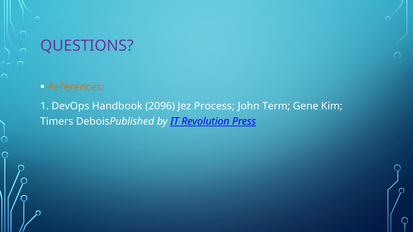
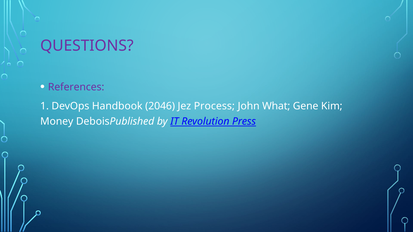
References colour: orange -> purple
2096: 2096 -> 2046
Term: Term -> What
Timers: Timers -> Money
